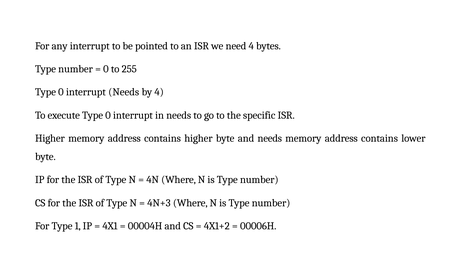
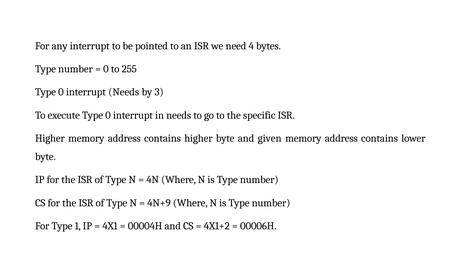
by 4: 4 -> 3
and needs: needs -> given
4N+3: 4N+3 -> 4N+9
